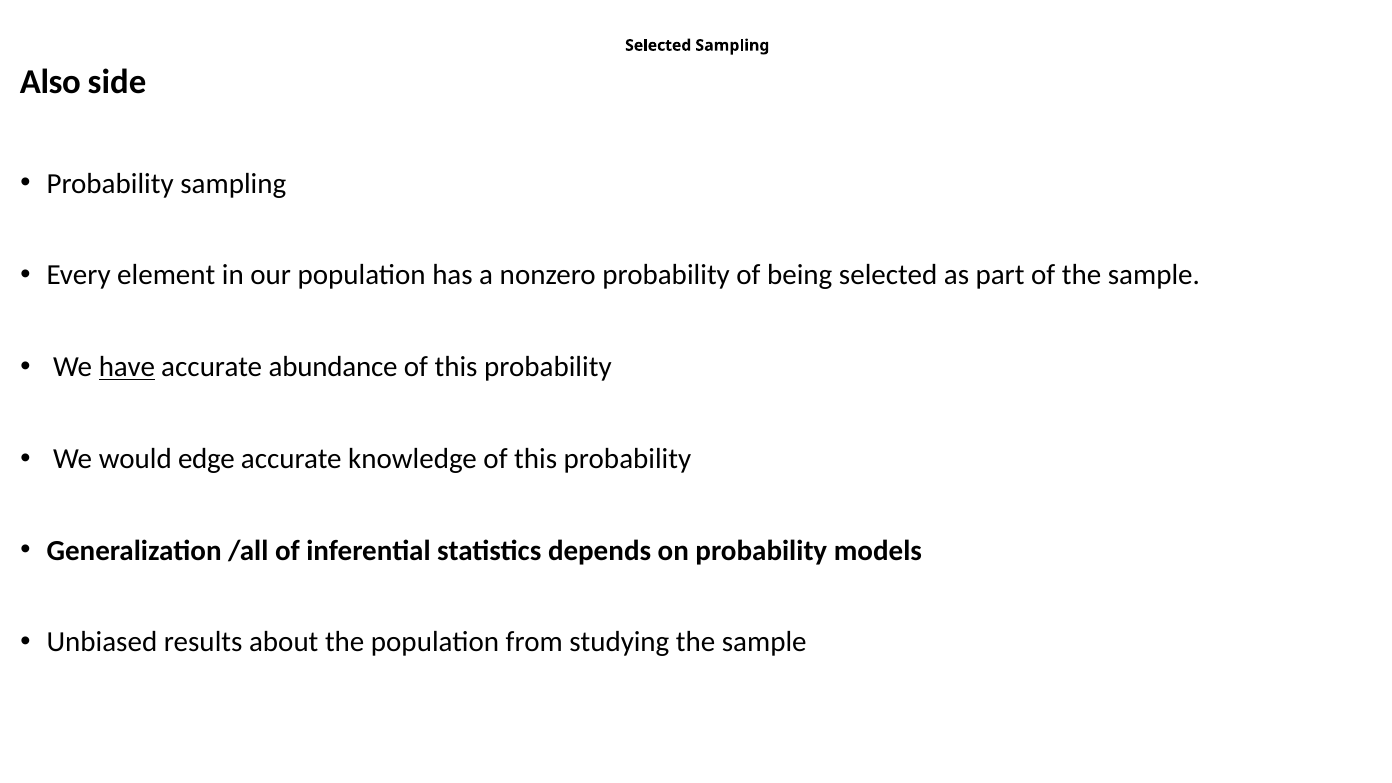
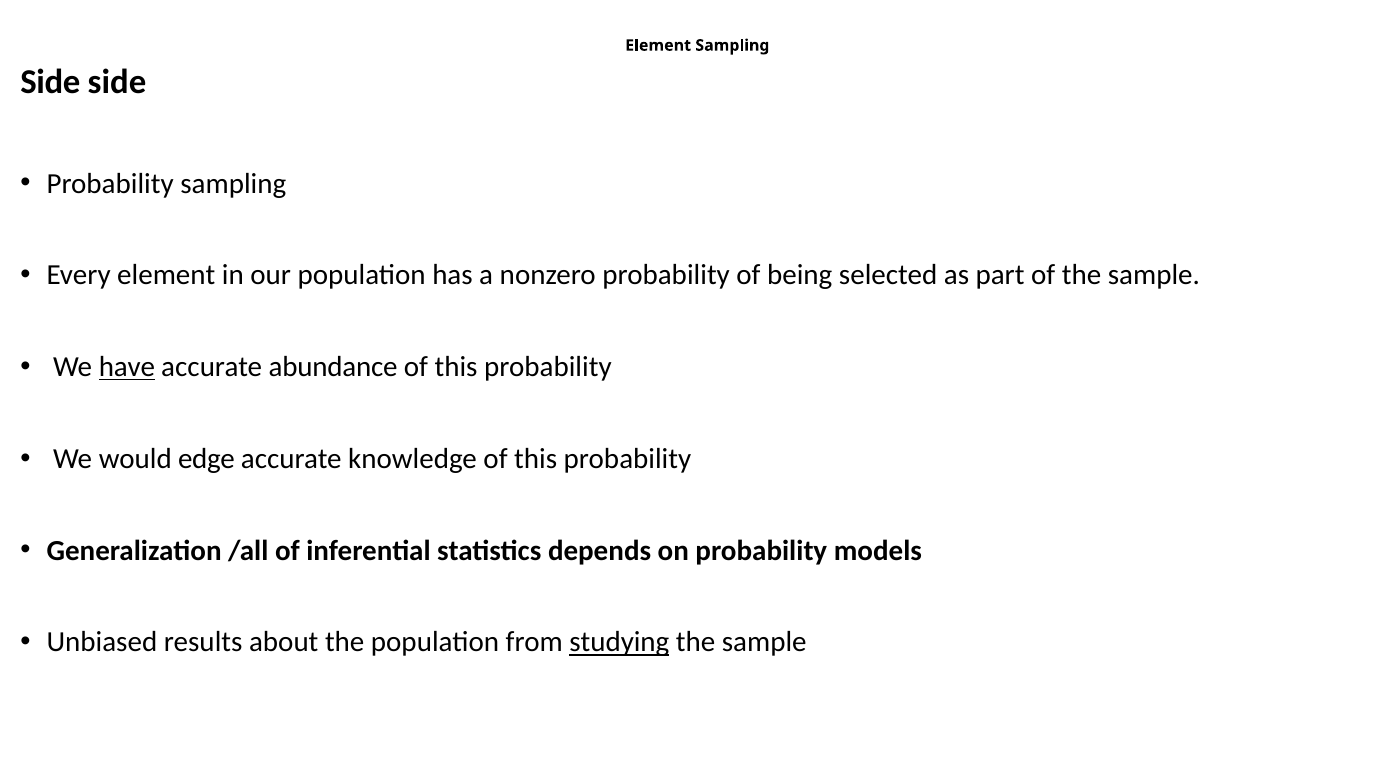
Selected at (658, 45): Selected -> Element
Also at (50, 82): Also -> Side
studying underline: none -> present
